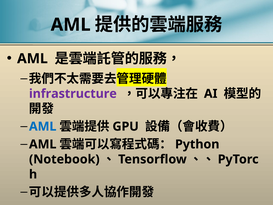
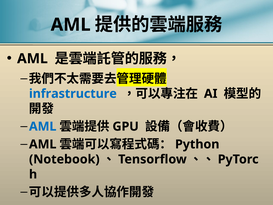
infrastructure colour: purple -> blue
